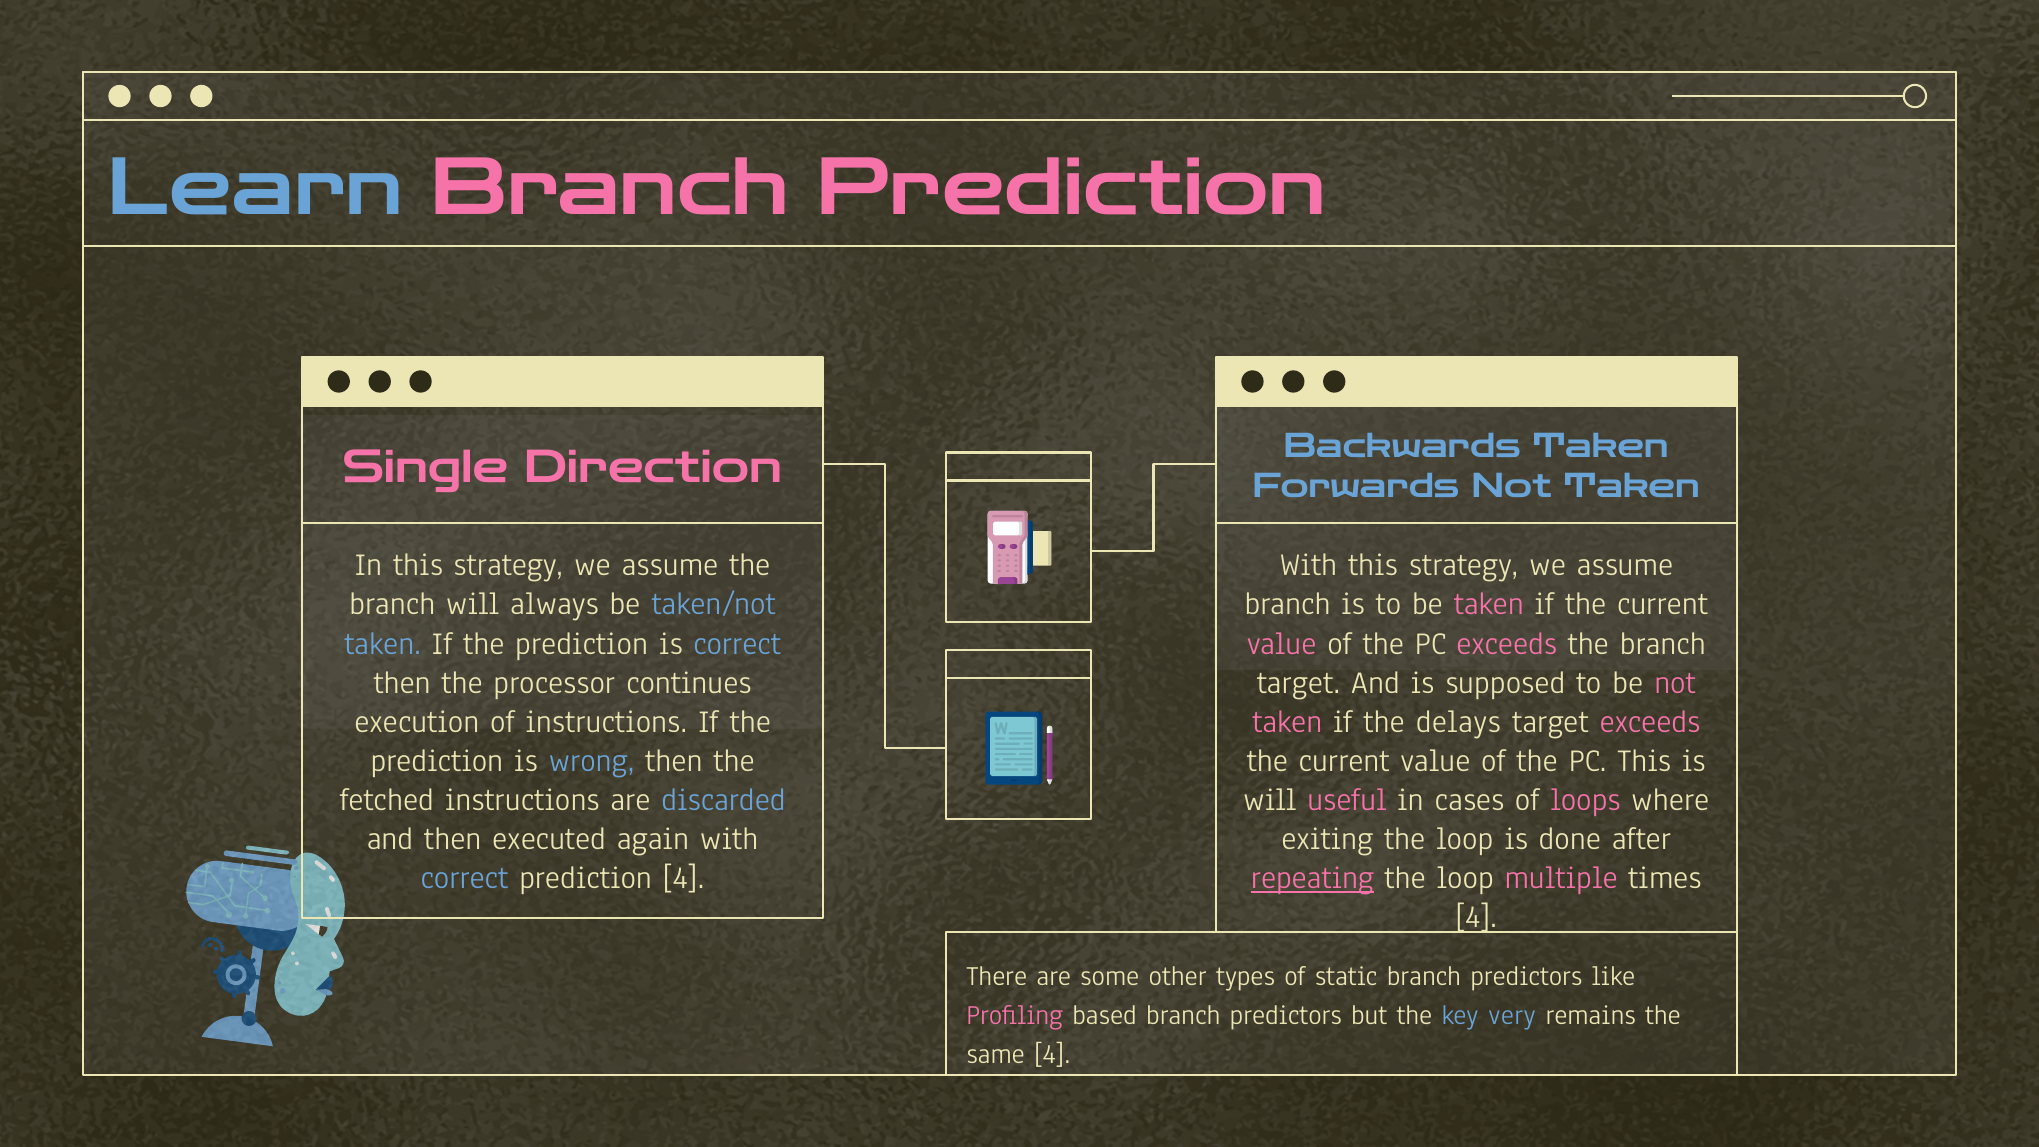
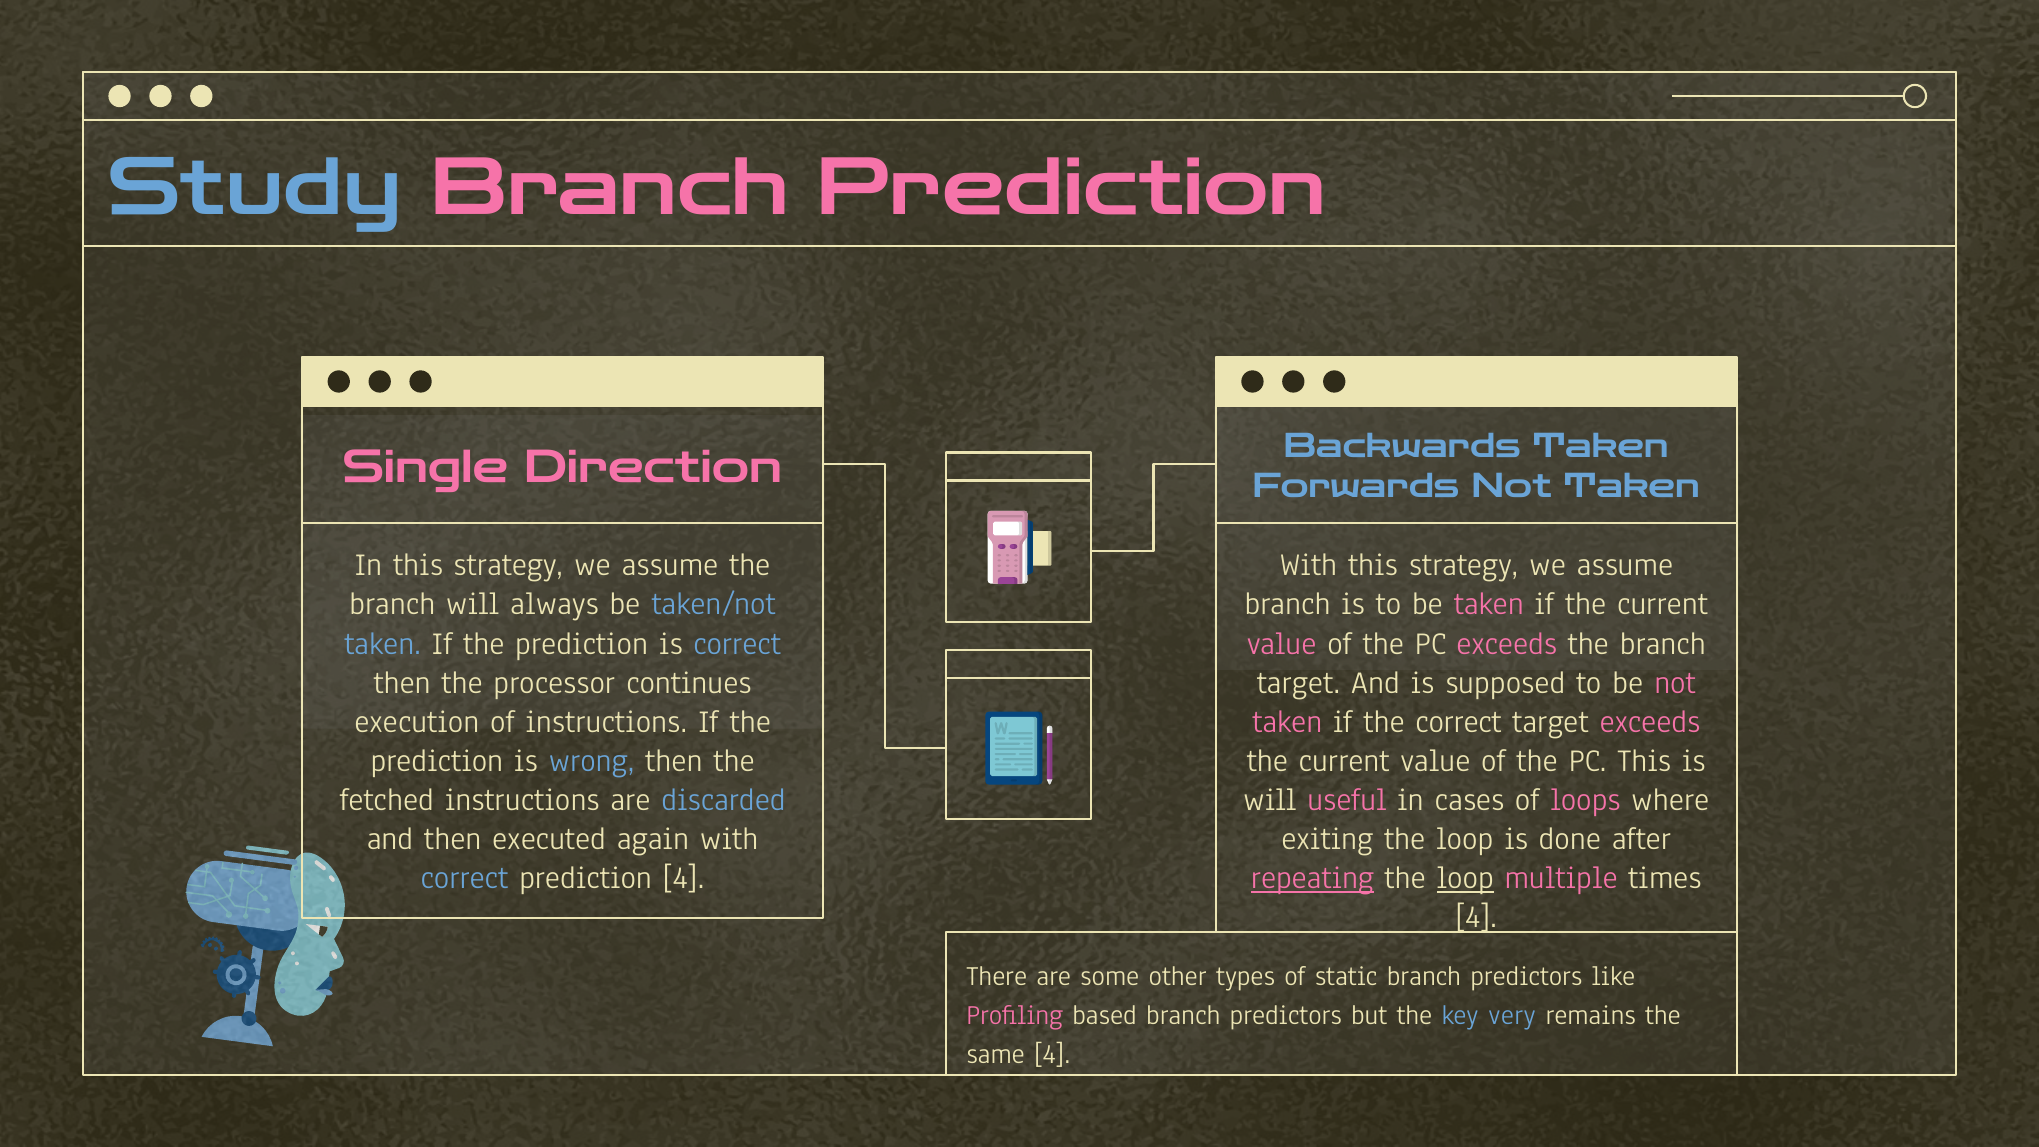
Learn: Learn -> Study
the delays: delays -> correct
loop at (1465, 878) underline: none -> present
